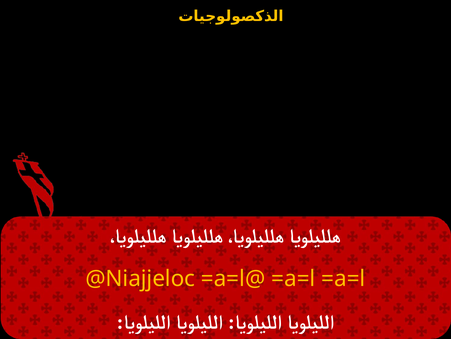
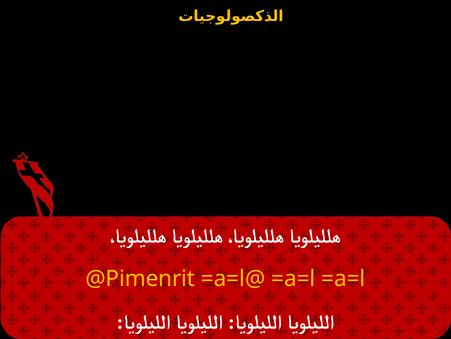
Niajjeloc: Niajjeloc -> Pimenrit
